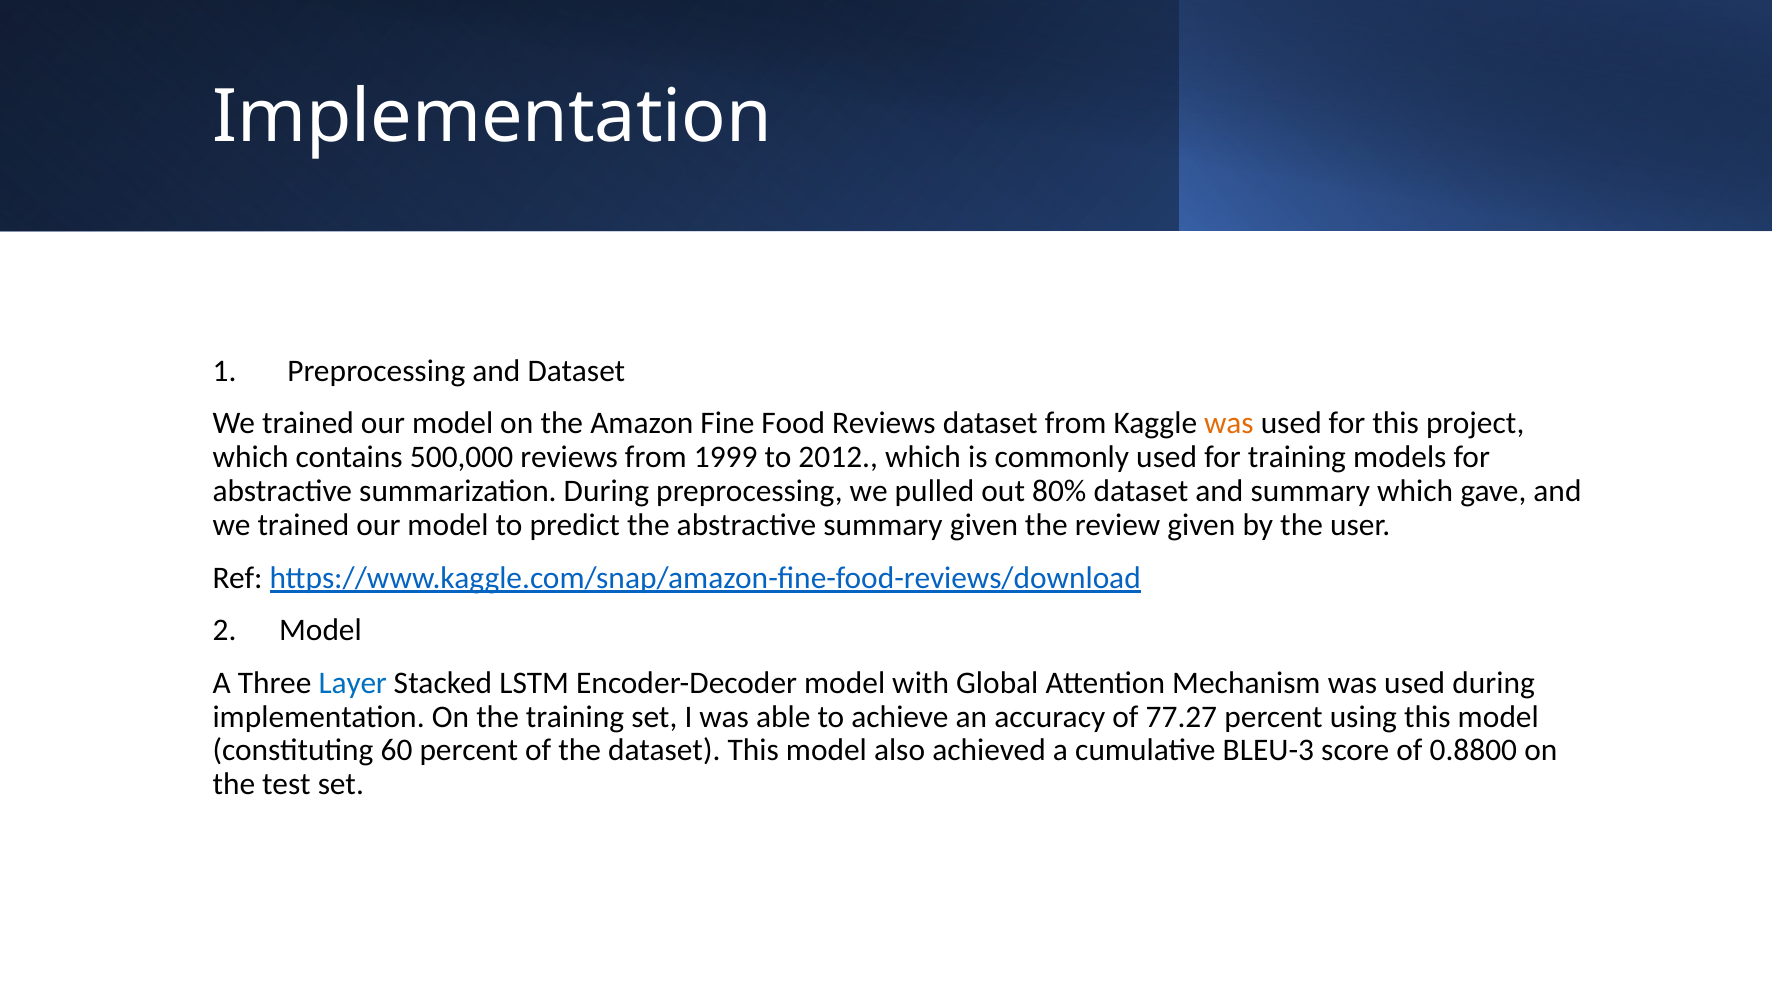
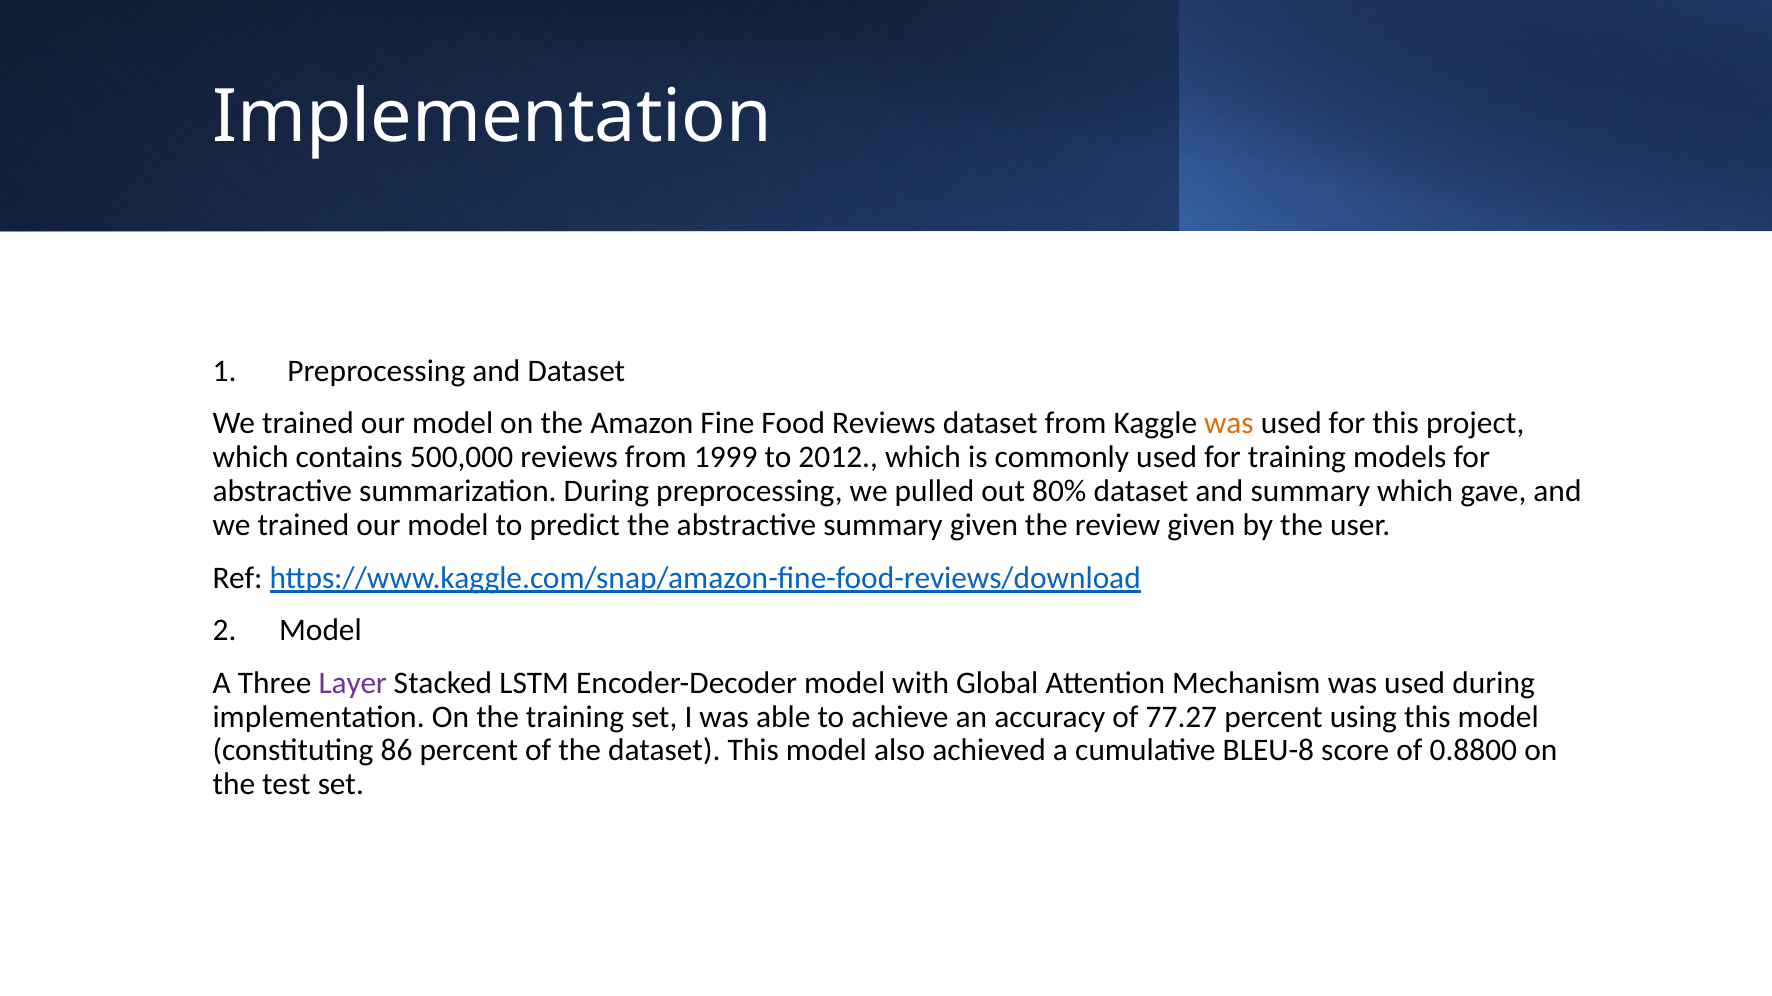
Layer colour: blue -> purple
60: 60 -> 86
BLEU-3: BLEU-3 -> BLEU-8
